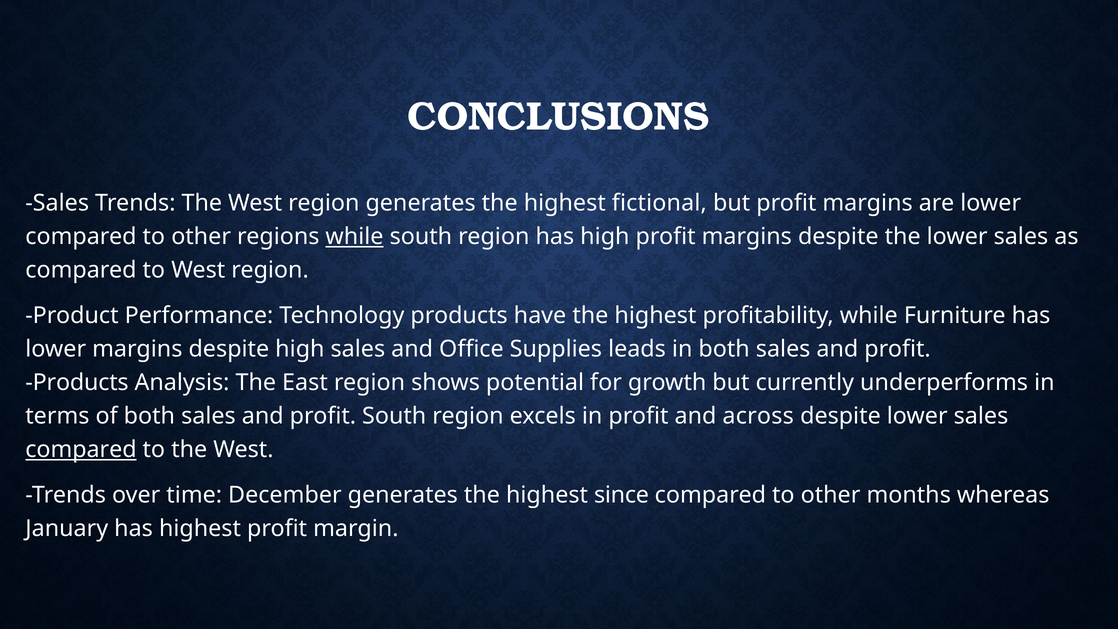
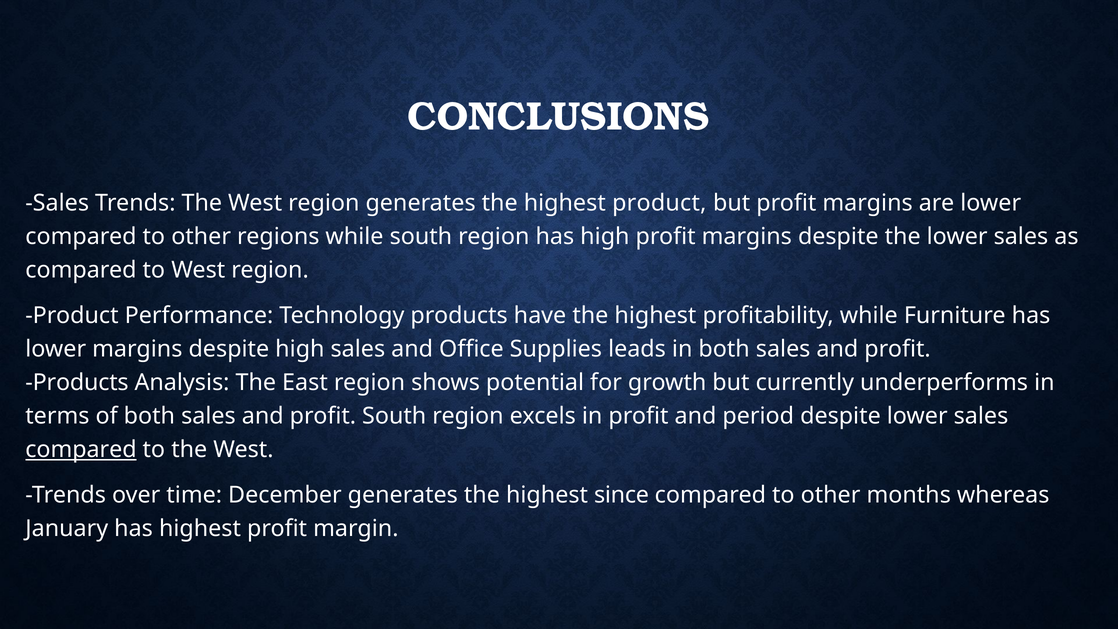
highest fictional: fictional -> product
while at (354, 237) underline: present -> none
across: across -> period
